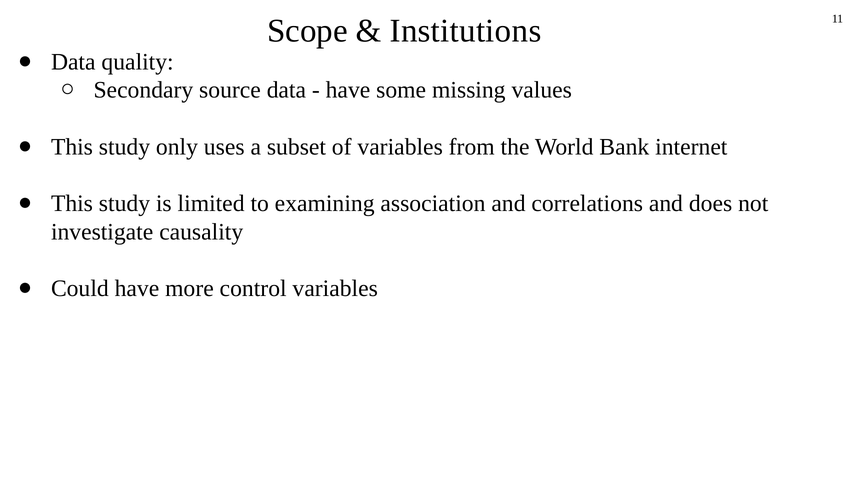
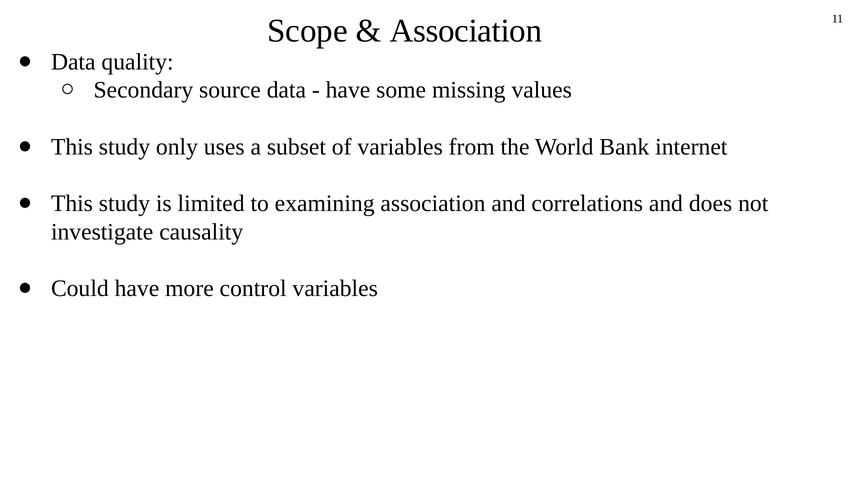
Institutions at (466, 31): Institutions -> Association
